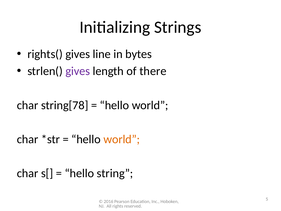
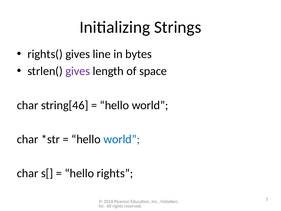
there: there -> space
string[78: string[78 -> string[46
world at (122, 139) colour: orange -> blue
hello string: string -> rights
